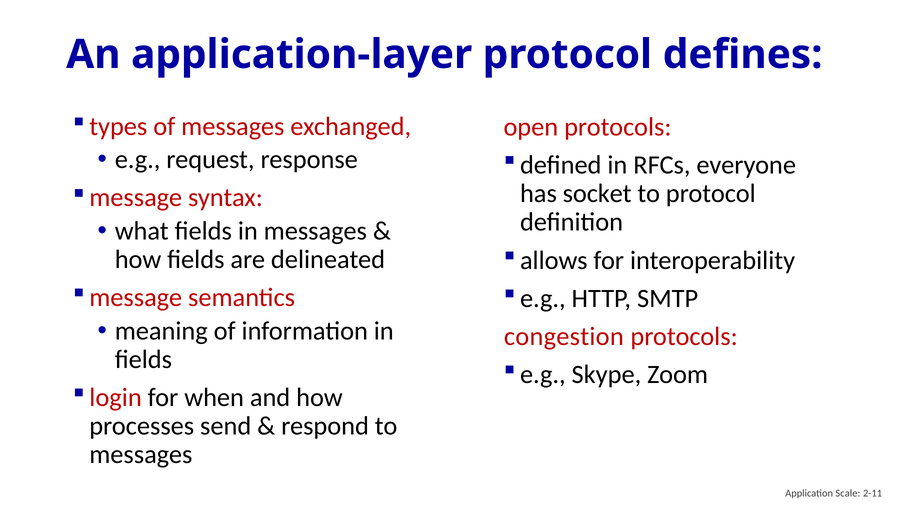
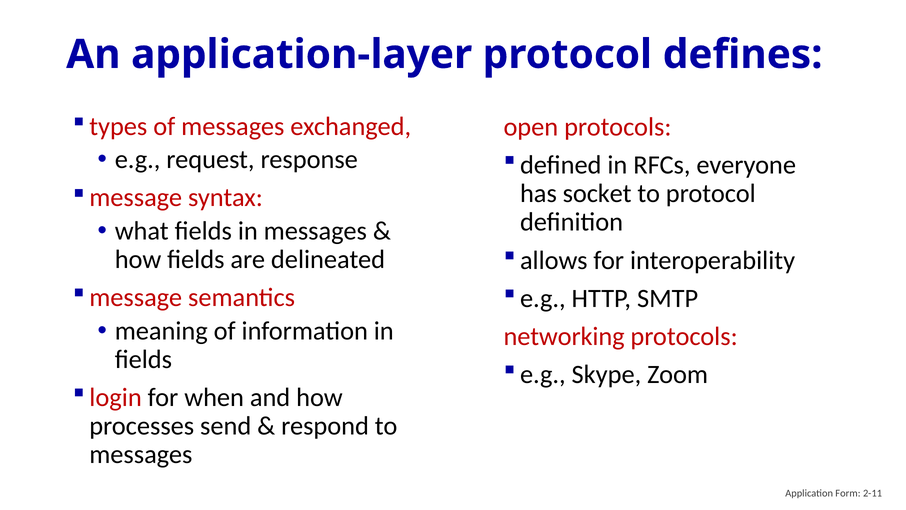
congestion: congestion -> networking
Scale: Scale -> Form
